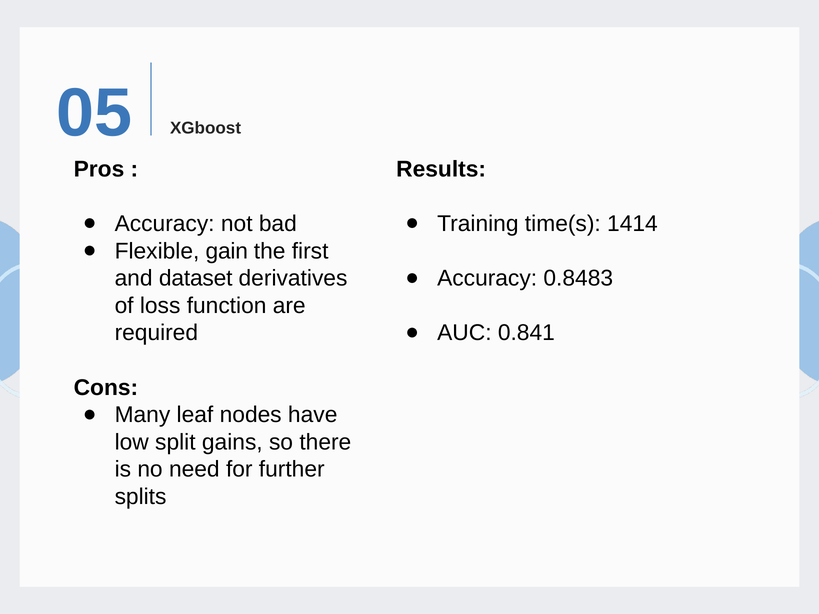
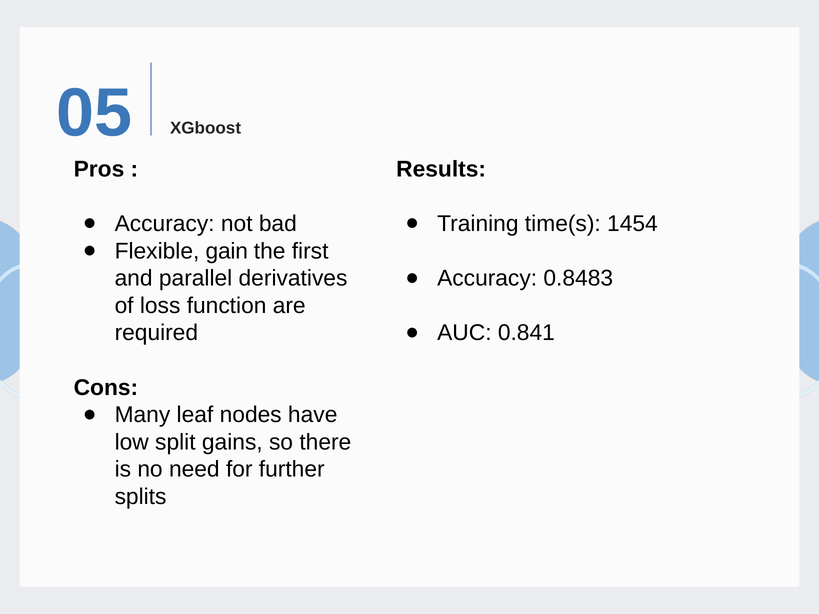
1414: 1414 -> 1454
dataset: dataset -> parallel
